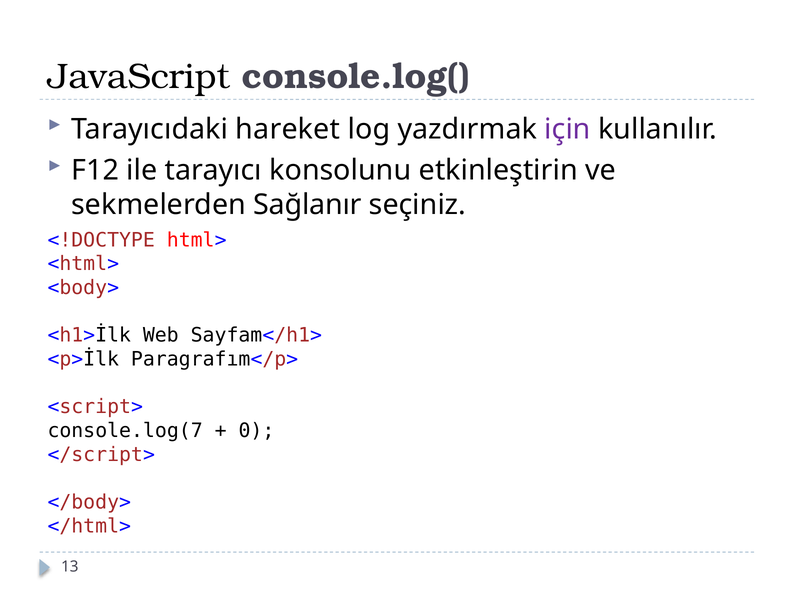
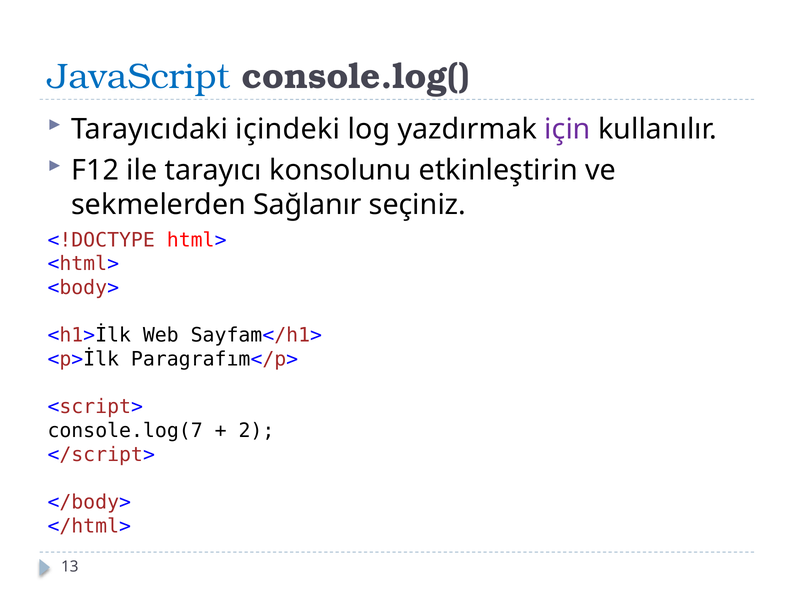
JavaScript colour: black -> blue
hareket: hareket -> içindeki
0: 0 -> 2
